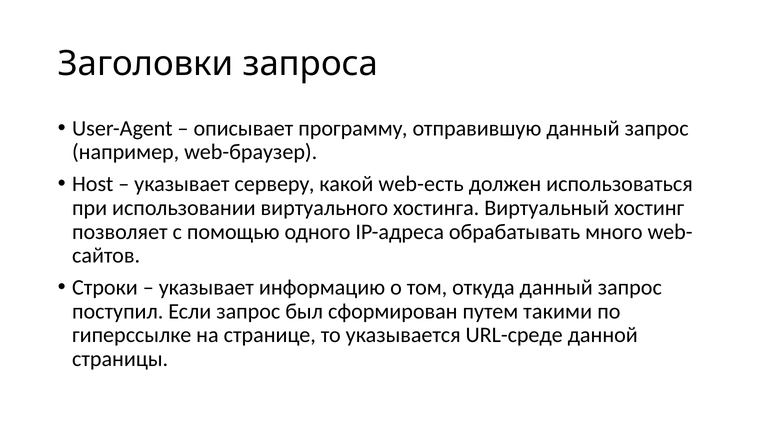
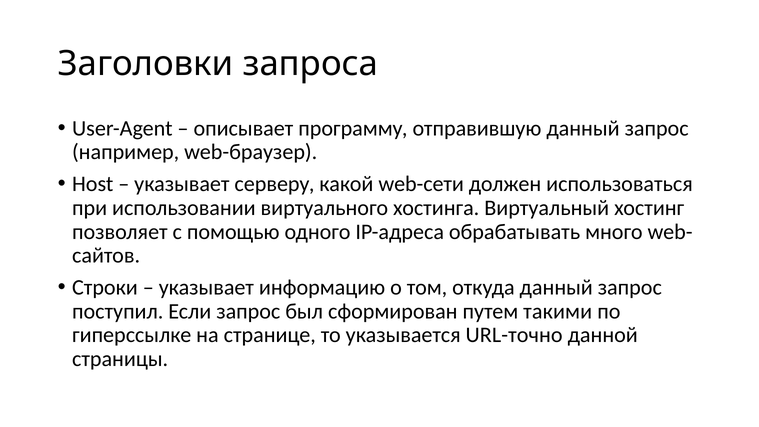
web-есть: web-есть -> web-сети
URL-среде: URL-среде -> URL-точно
